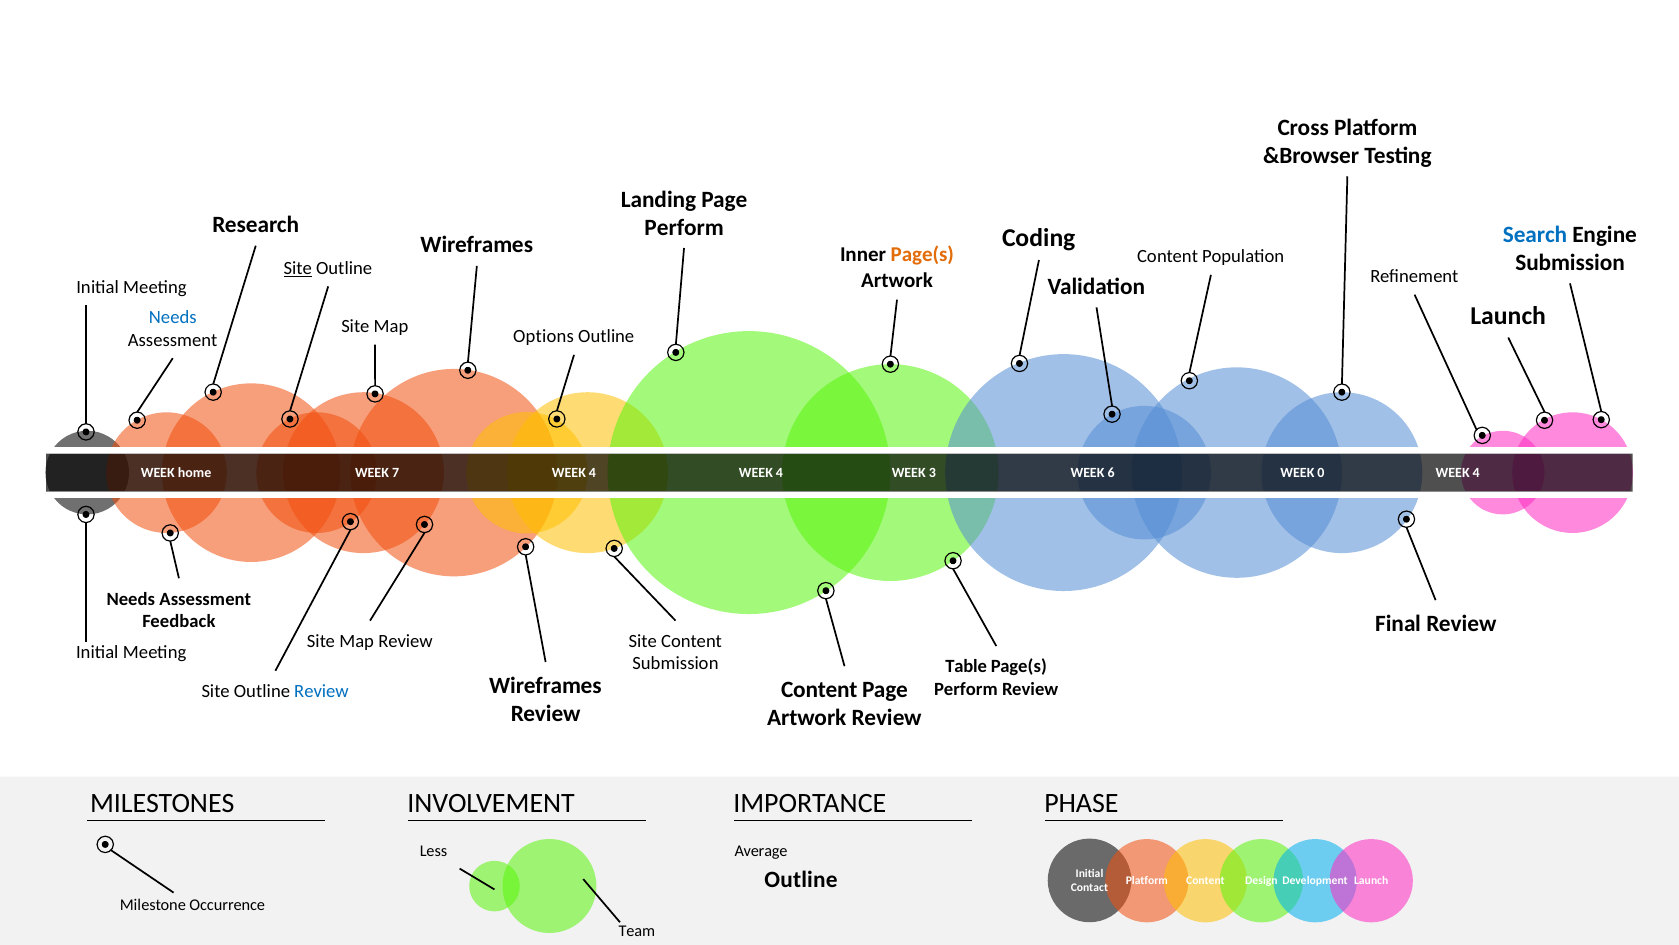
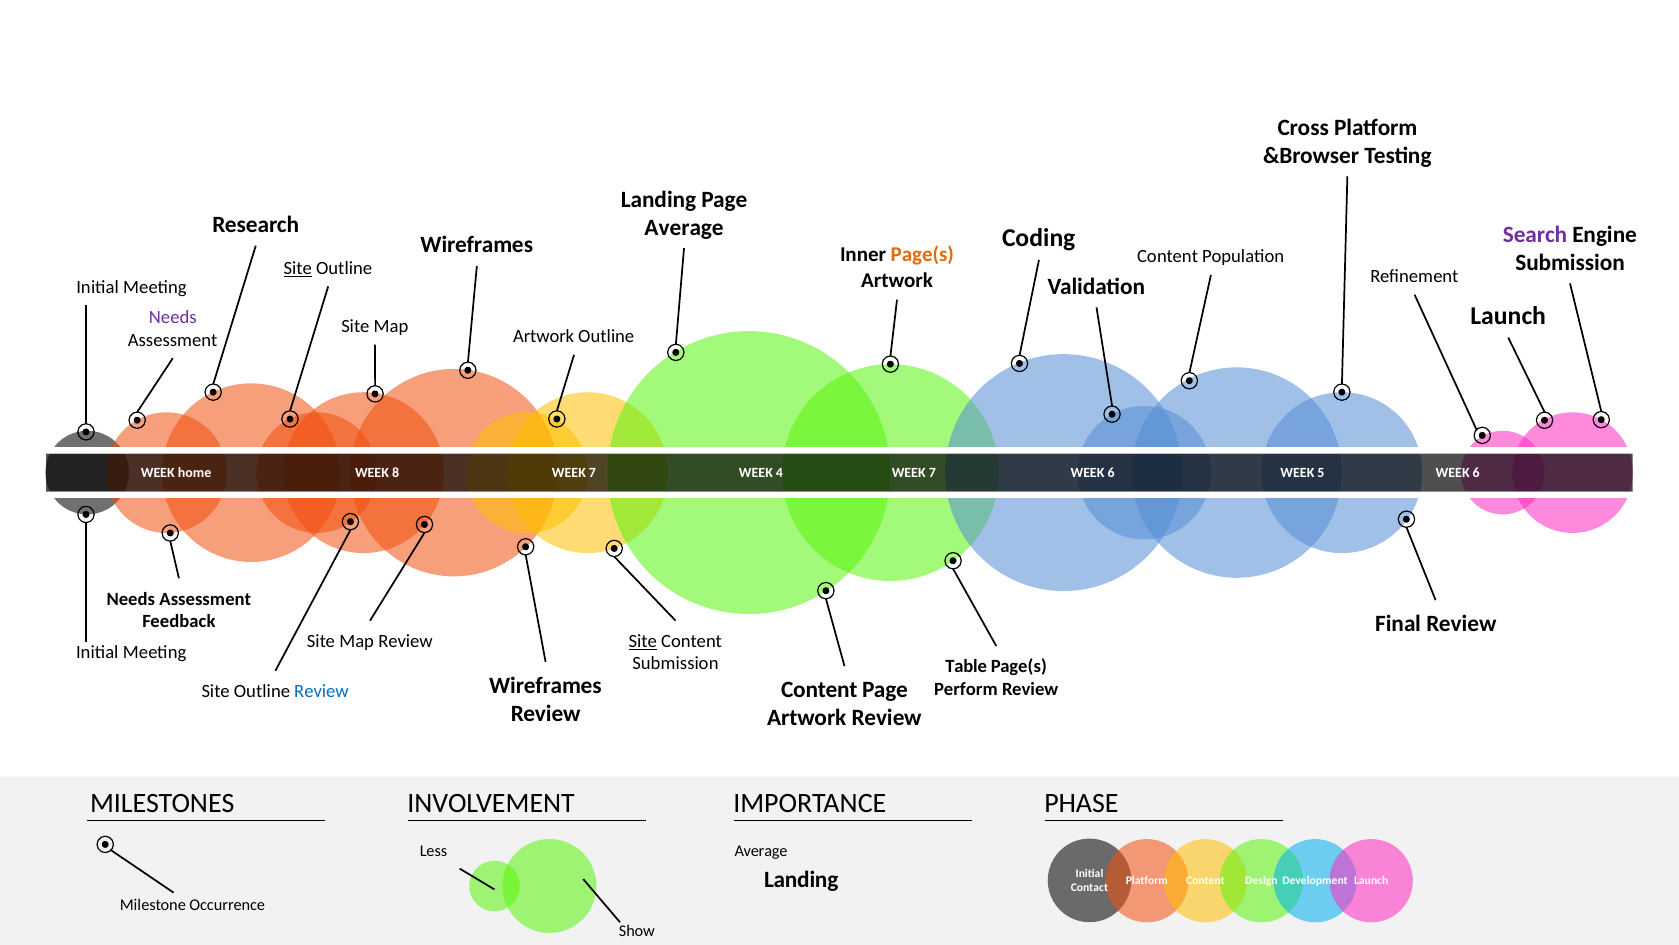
Perform at (684, 227): Perform -> Average
Search colour: blue -> purple
Needs at (173, 318) colour: blue -> purple
Options at (544, 337): Options -> Artwork
7: 7 -> 8
4 at (592, 473): 4 -> 7
4 WEEK 3: 3 -> 7
0: 0 -> 5
4 at (1476, 473): 4 -> 6
Site at (643, 641) underline: none -> present
Outline at (801, 879): Outline -> Landing
Team: Team -> Show
